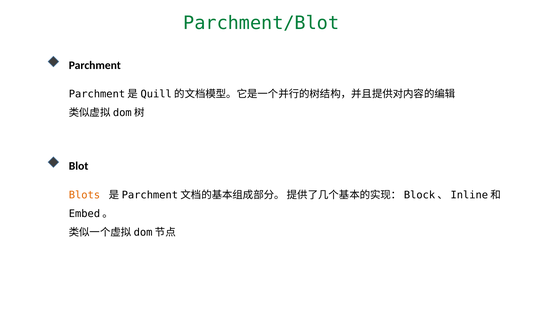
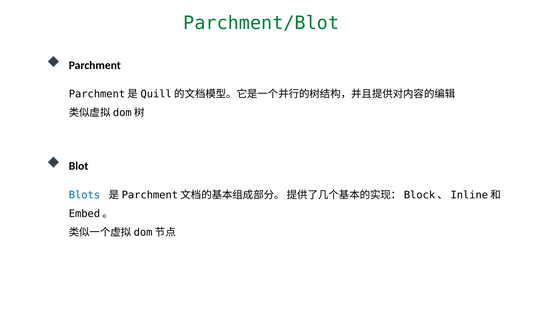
Blots colour: orange -> blue
